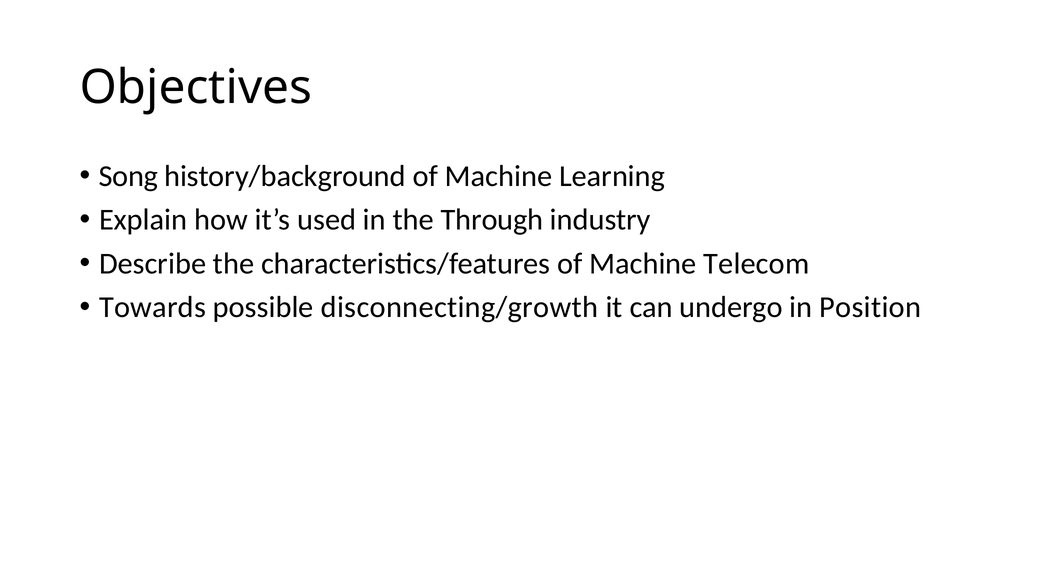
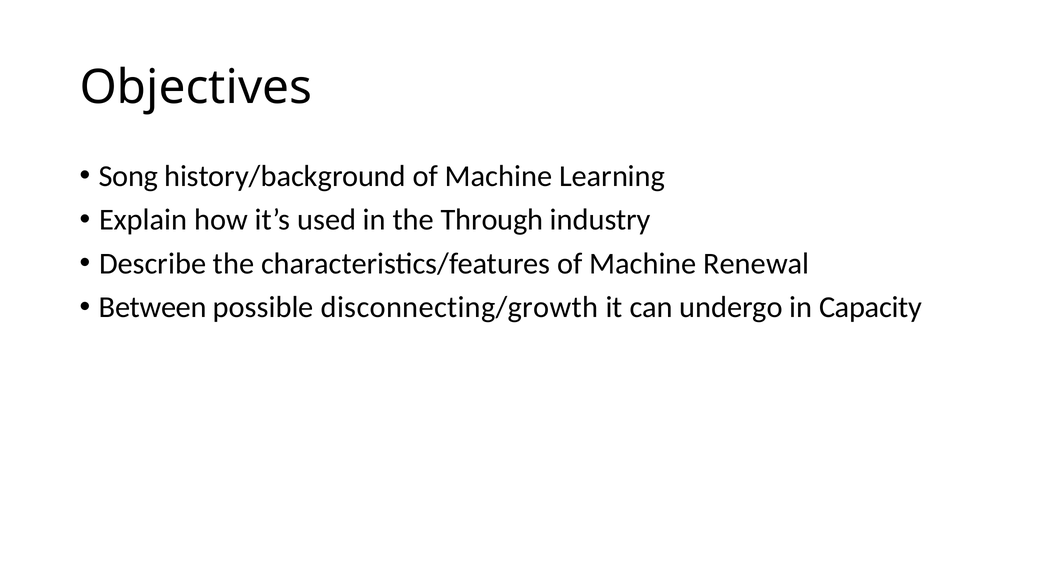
Telecom: Telecom -> Renewal
Towards: Towards -> Between
Position: Position -> Capacity
